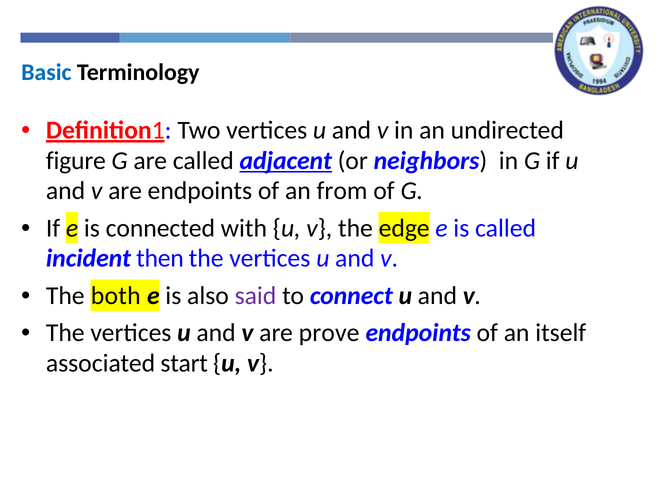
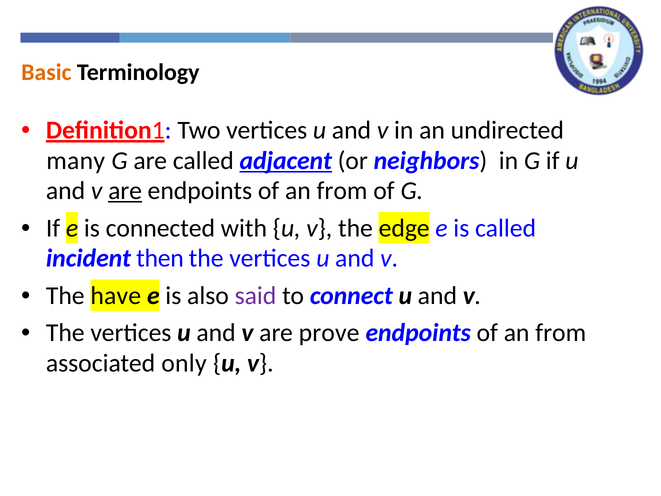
Basic colour: blue -> orange
figure: figure -> many
are at (125, 191) underline: none -> present
both: both -> have
itself at (561, 333): itself -> from
start: start -> only
